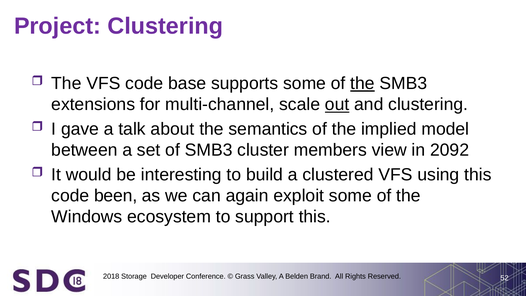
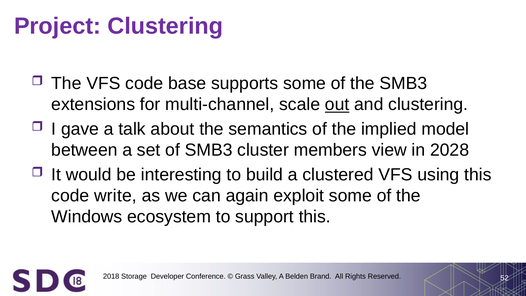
the at (363, 83) underline: present -> none
2092: 2092 -> 2028
been: been -> write
